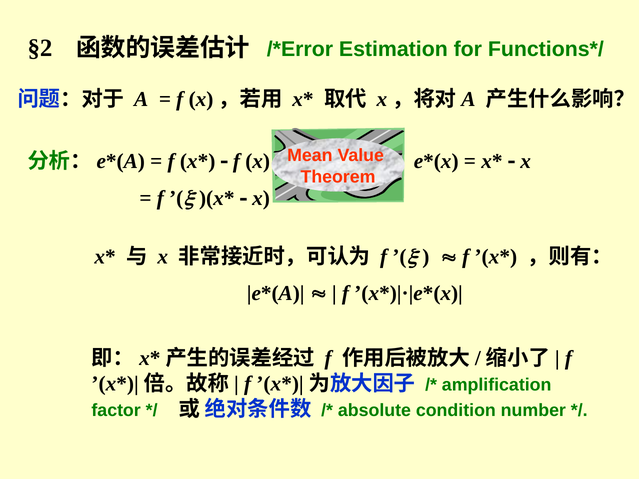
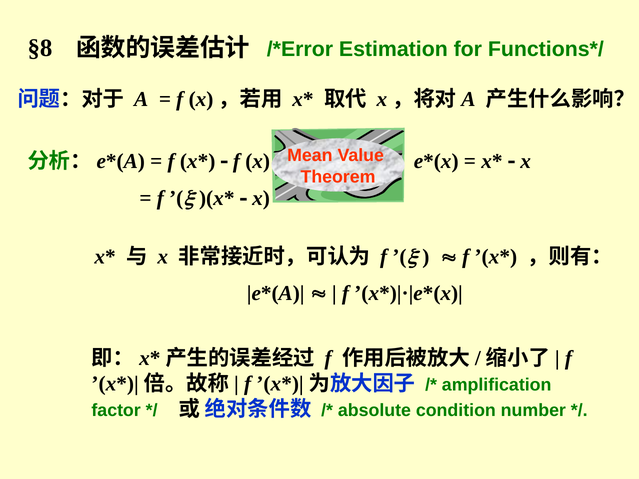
§2: §2 -> §8
